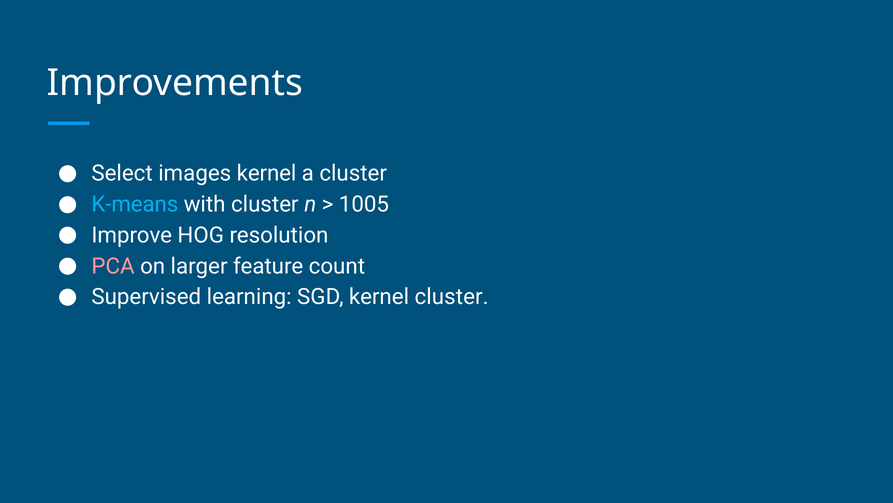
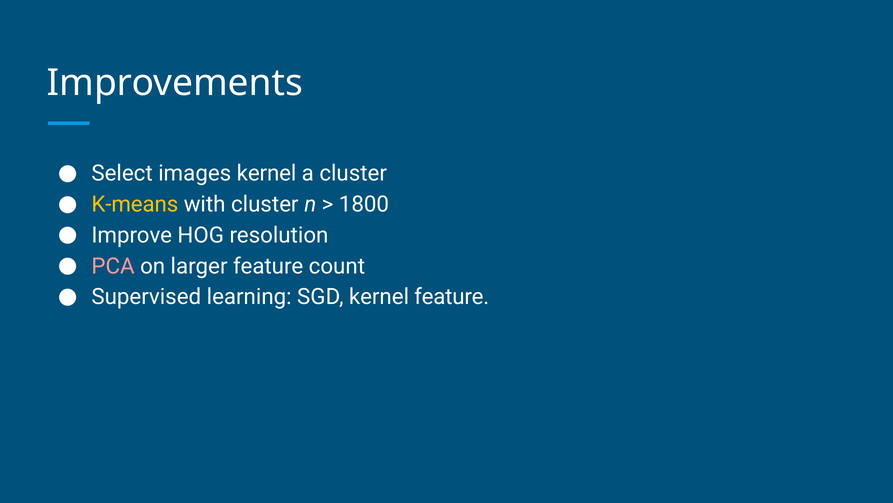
K-means colour: light blue -> yellow
1005: 1005 -> 1800
kernel cluster: cluster -> feature
